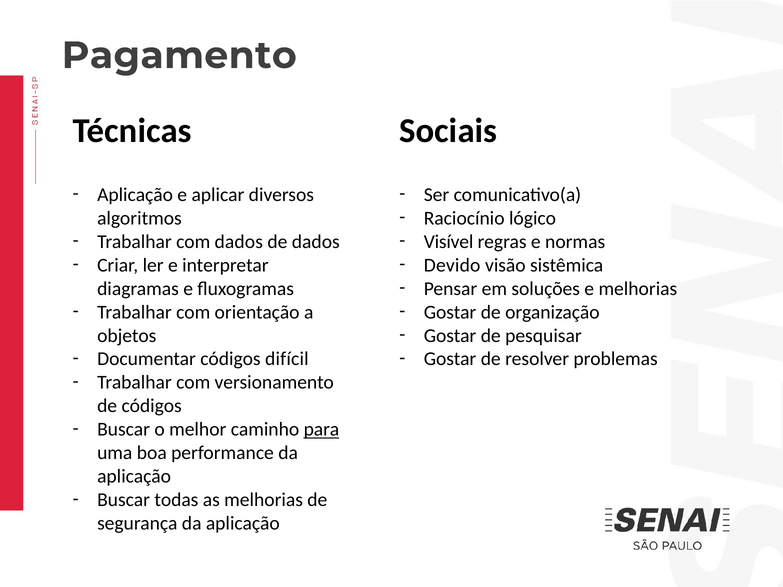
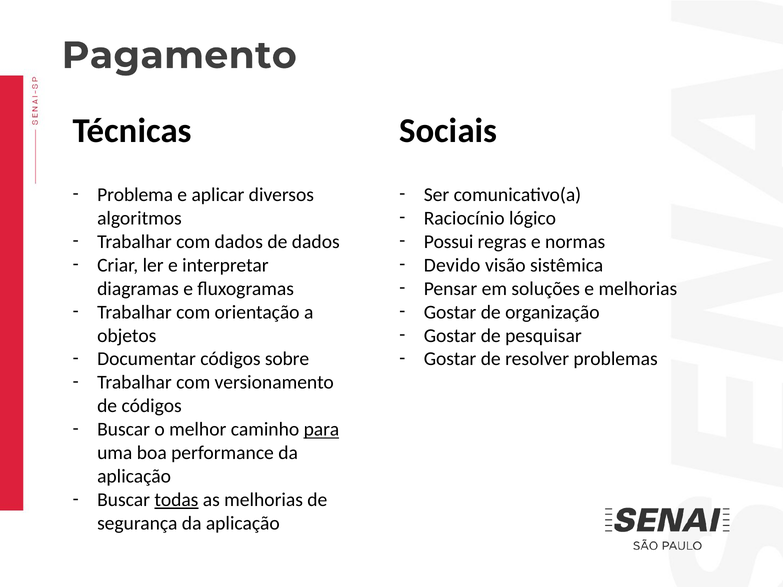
Aplicação at (135, 195): Aplicação -> Problema
Visível: Visível -> Possui
difícil: difícil -> sobre
todas underline: none -> present
